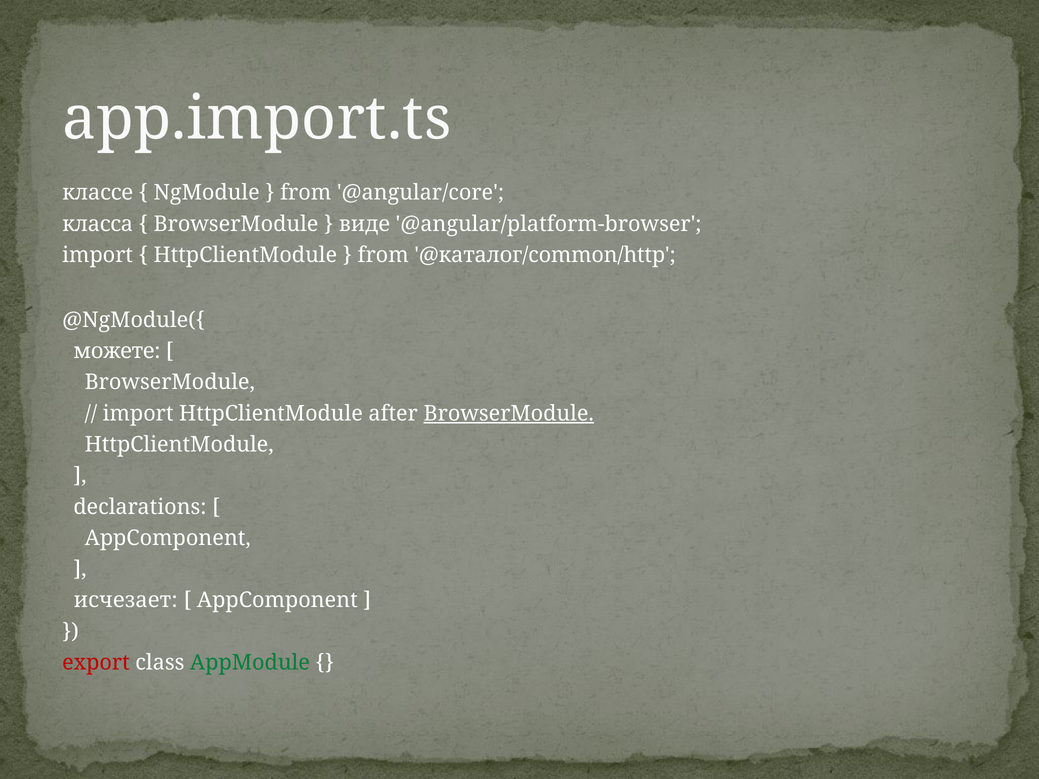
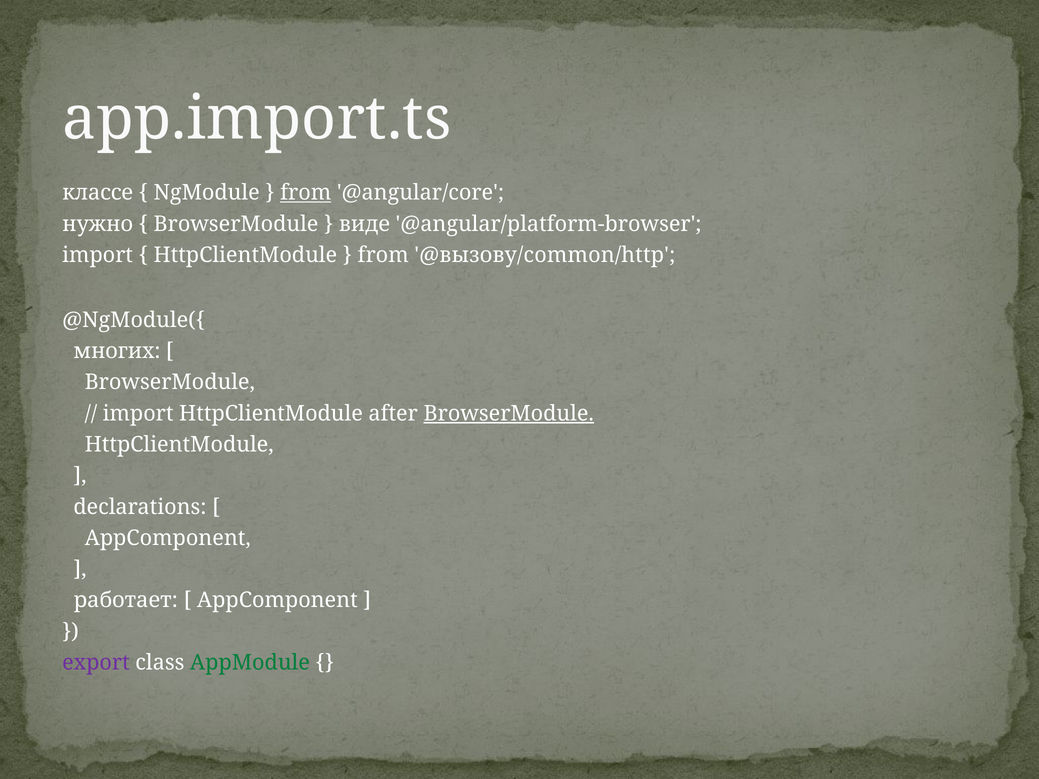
from at (306, 193) underline: none -> present
класса: класса -> нужно
@каталог/common/http: @каталог/common/http -> @вызову/common/http
можете: можете -> многих
исчезает: исчезает -> работает
export colour: red -> purple
